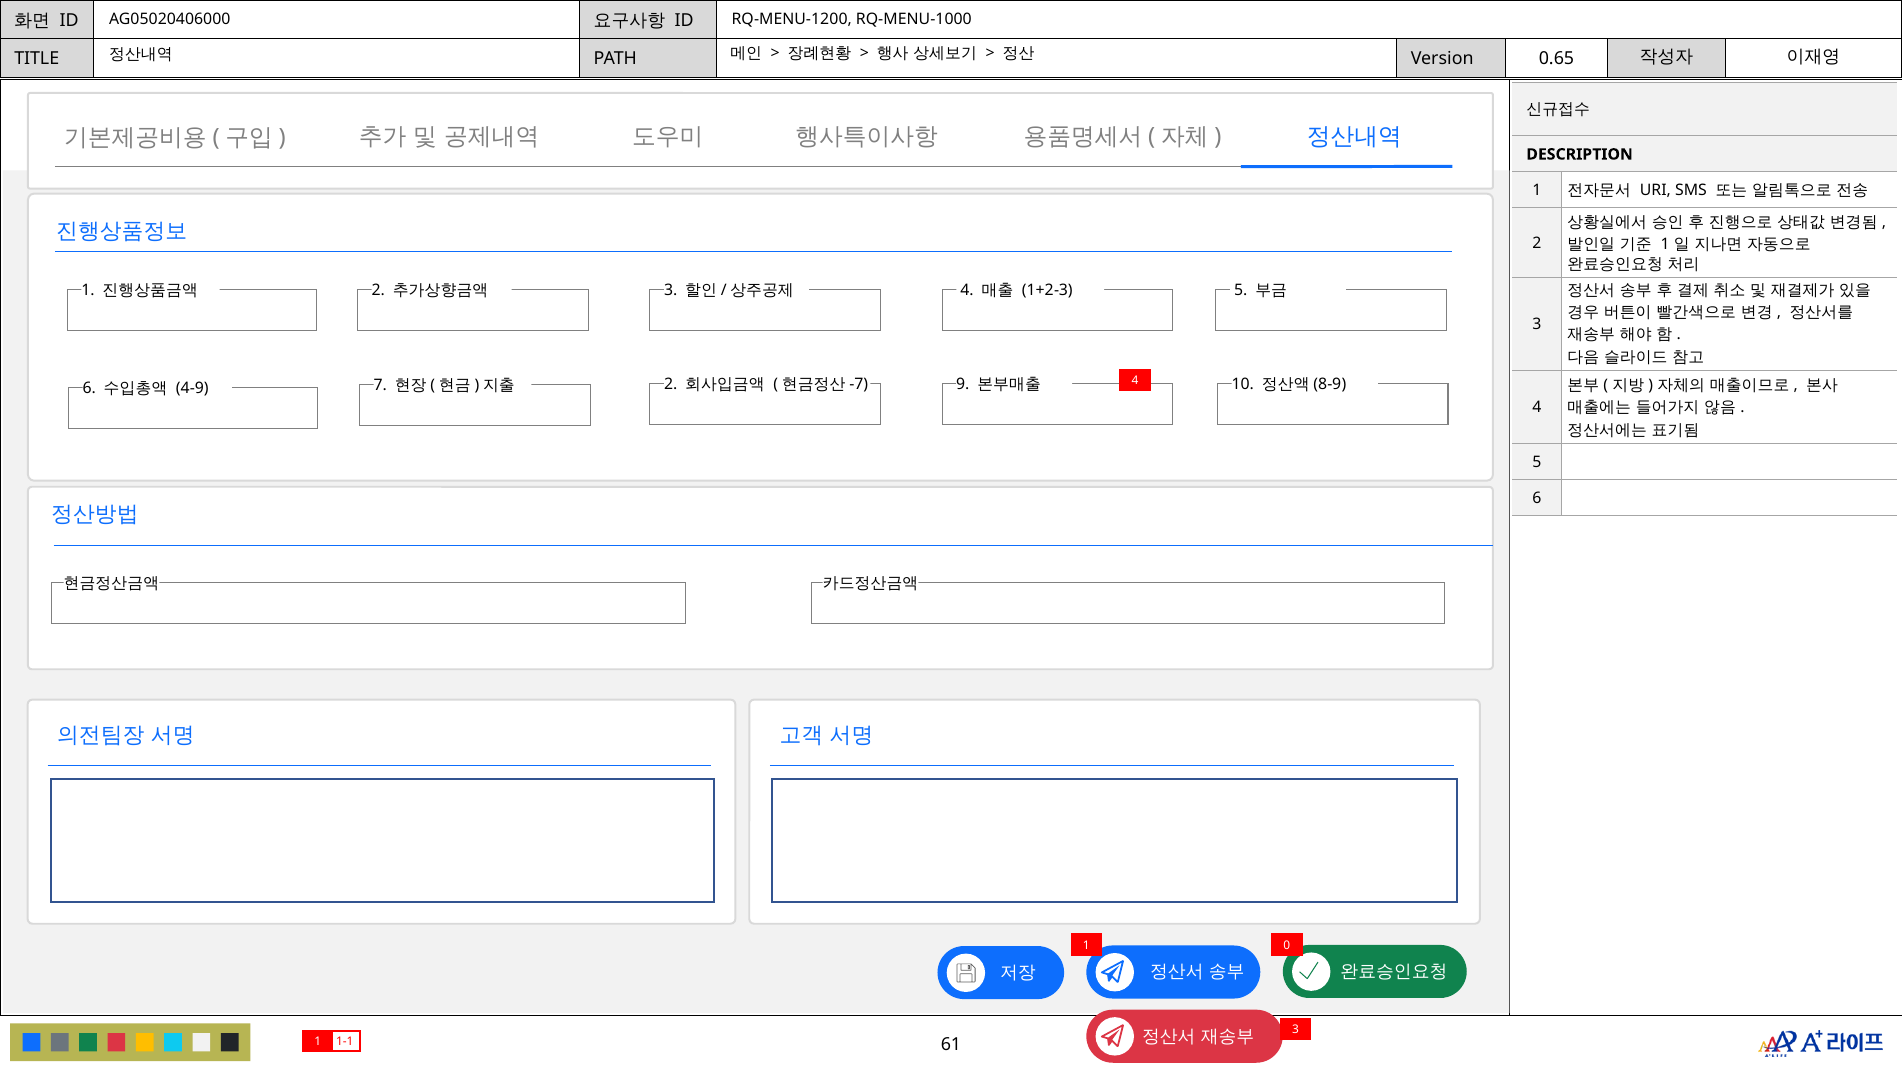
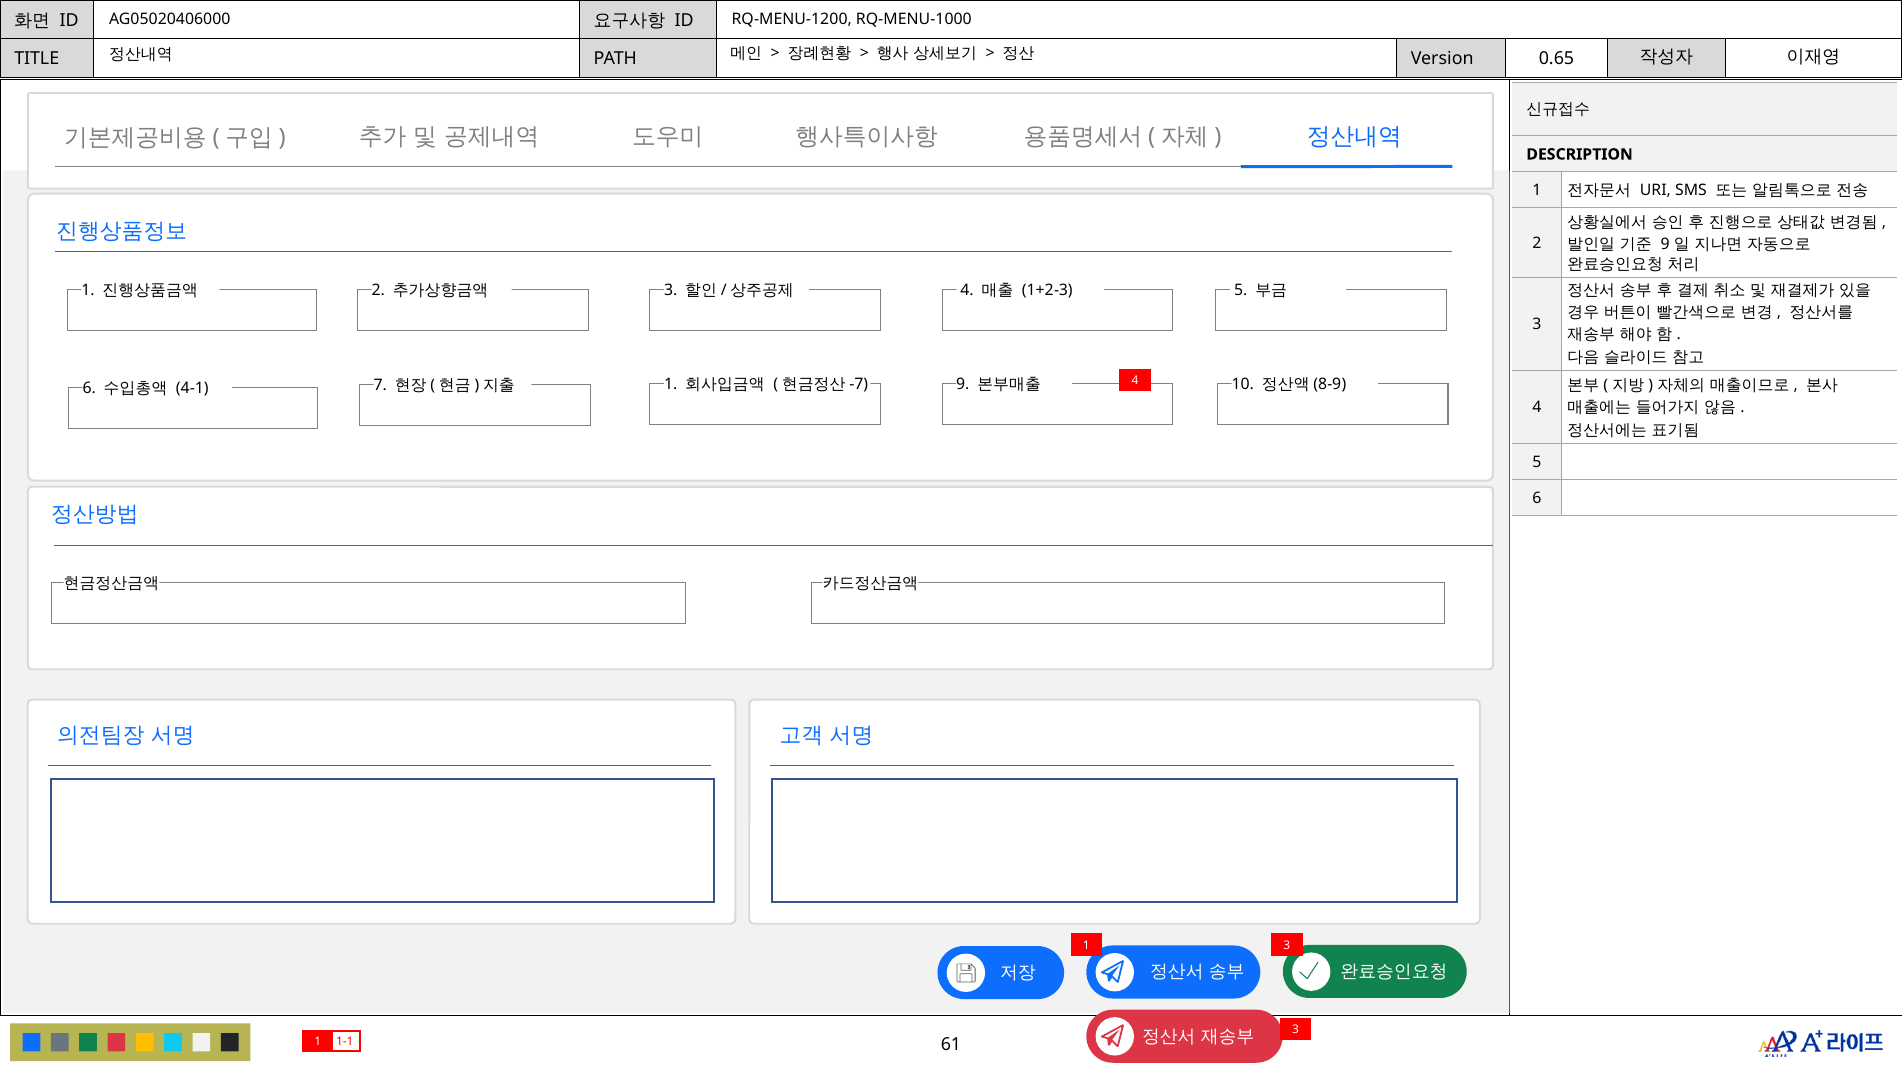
1 at (1665, 244): 1 -> 9
4-9: 4-9 -> 4-1
2 at (671, 384): 2 -> 1
1 0: 0 -> 3
